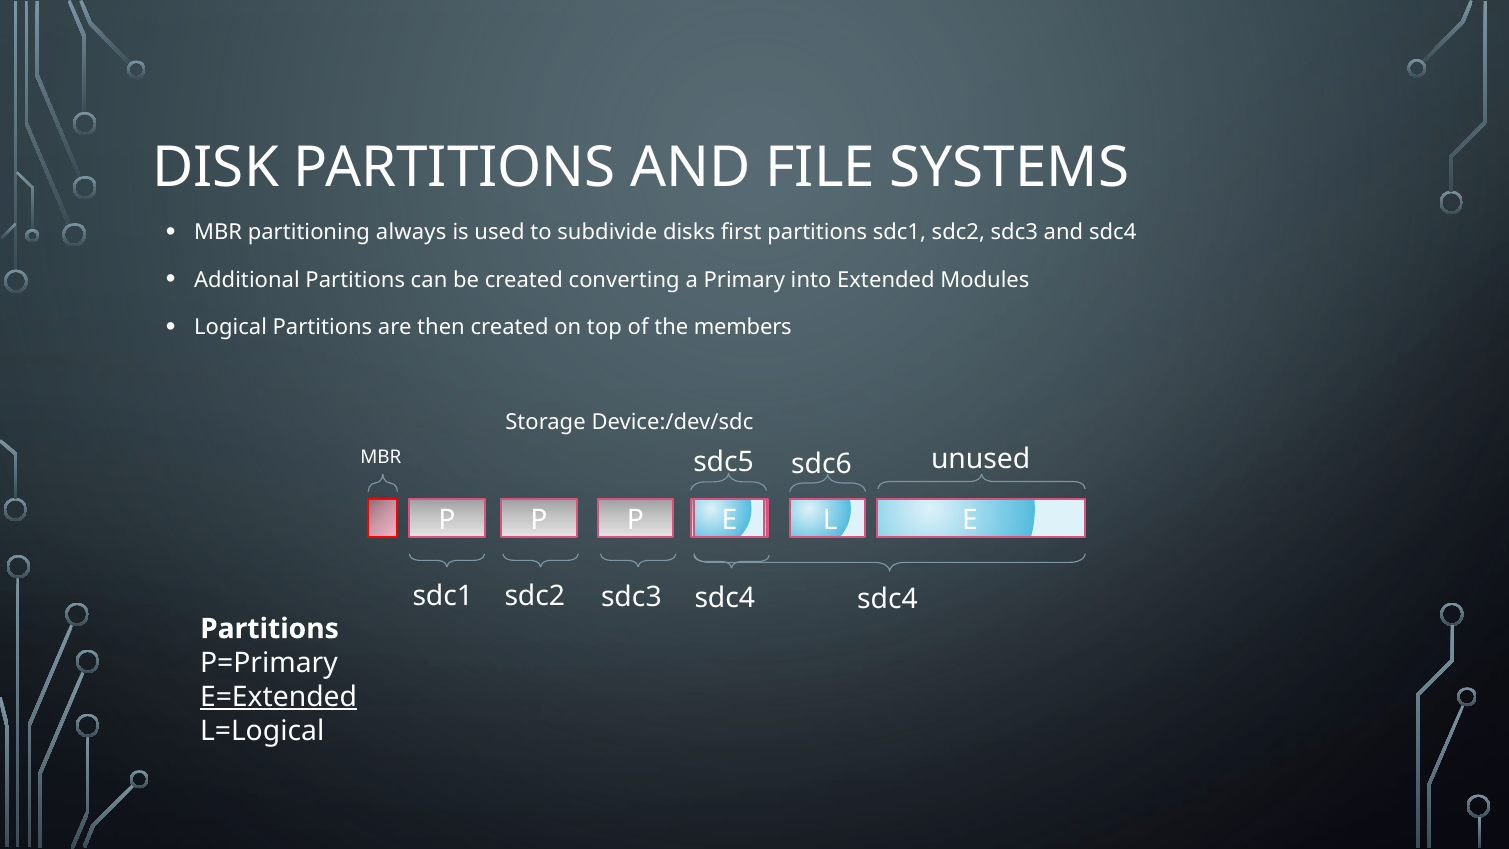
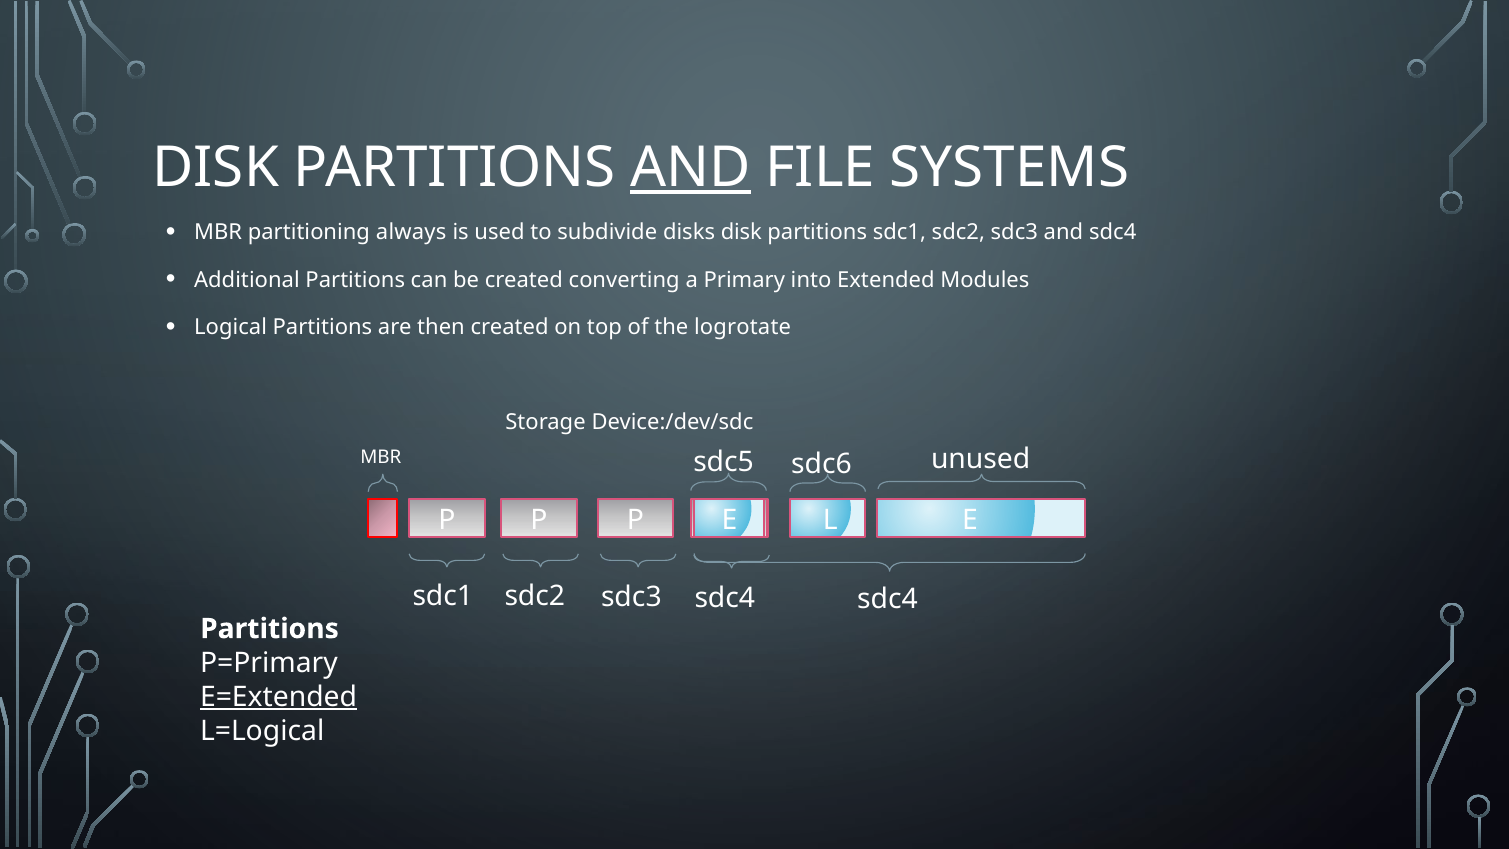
AND at (691, 168) underline: none -> present
disks first: first -> disk
members: members -> logrotate
